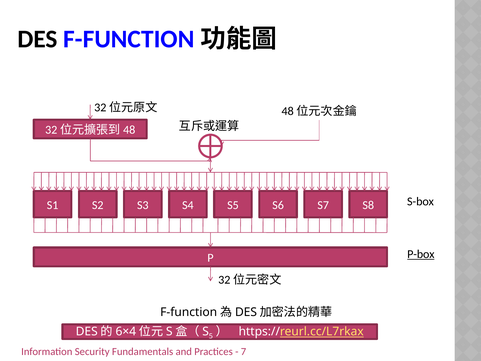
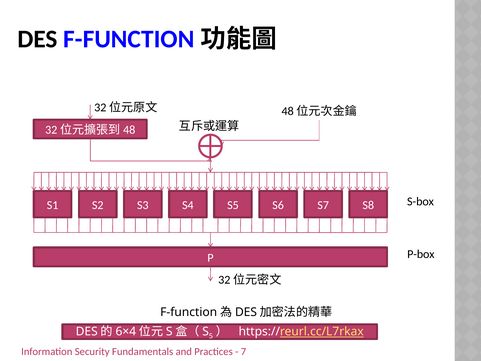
P-box underline: present -> none
